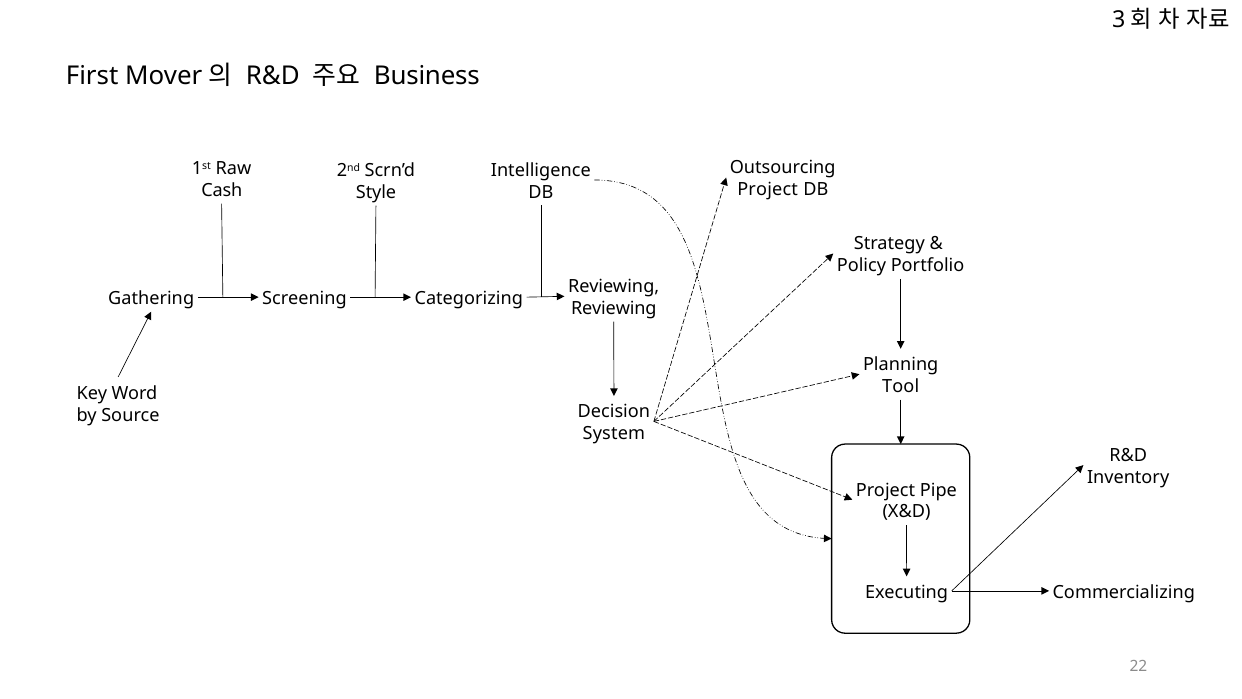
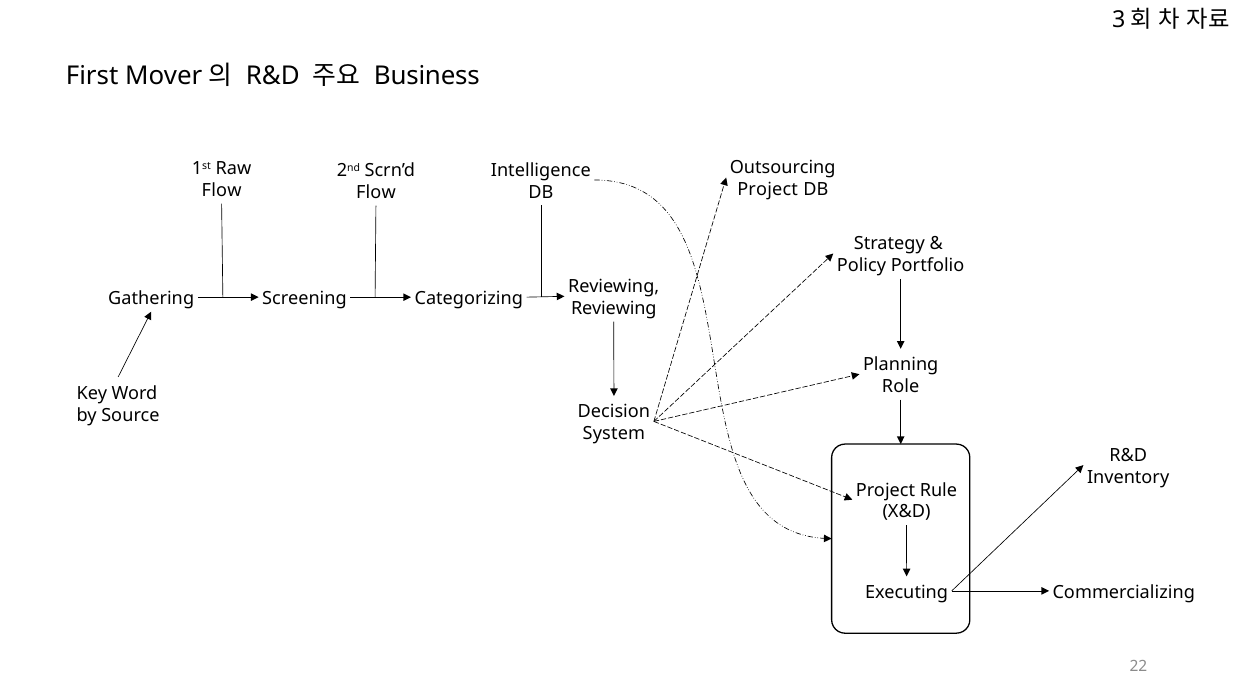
Cash at (222, 190): Cash -> Flow
Style at (376, 192): Style -> Flow
Tool: Tool -> Role
Pipe: Pipe -> Rule
